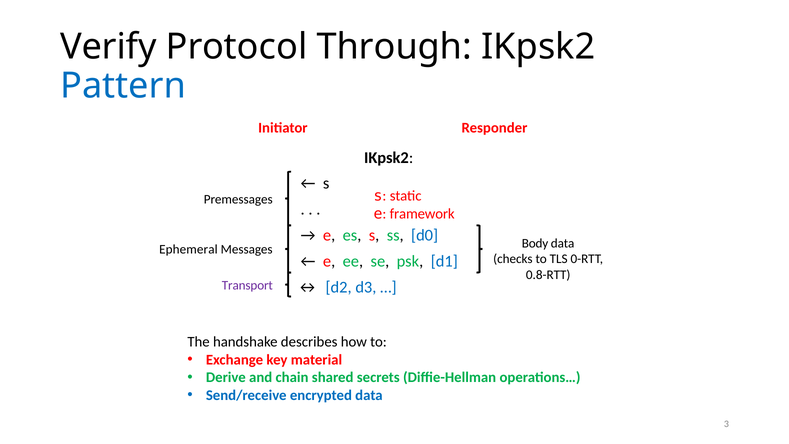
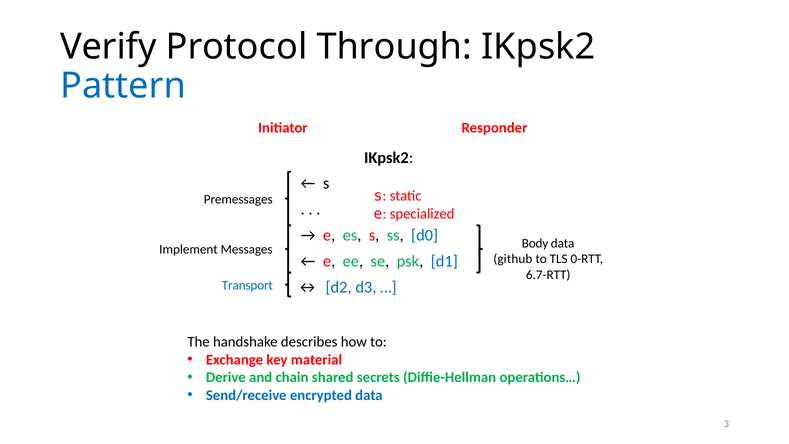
framework: framework -> specialized
Ephemeral: Ephemeral -> Implement
checks: checks -> github
0.8-RTT: 0.8-RTT -> 6.7-RTT
Transport colour: purple -> blue
